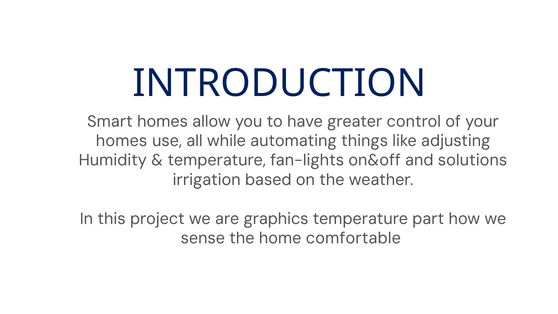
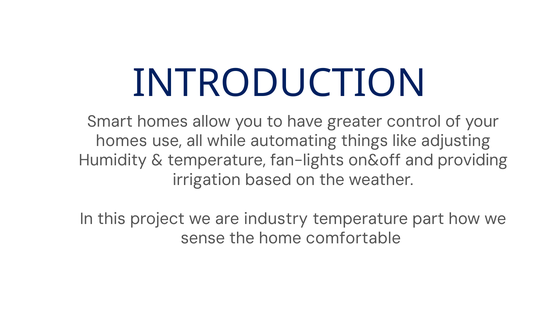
solutions: solutions -> providing
graphics: graphics -> industry
